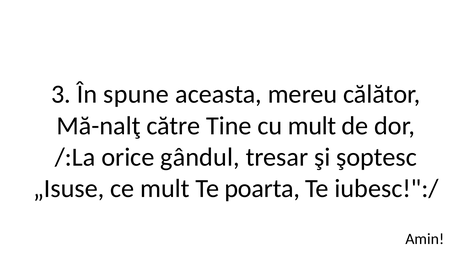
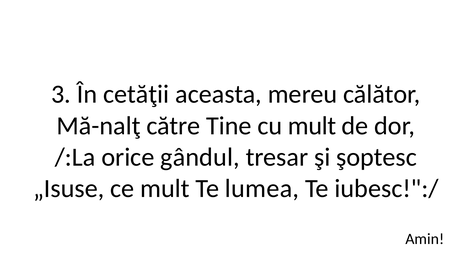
spune: spune -> cetăţii
poarta: poarta -> lumea
